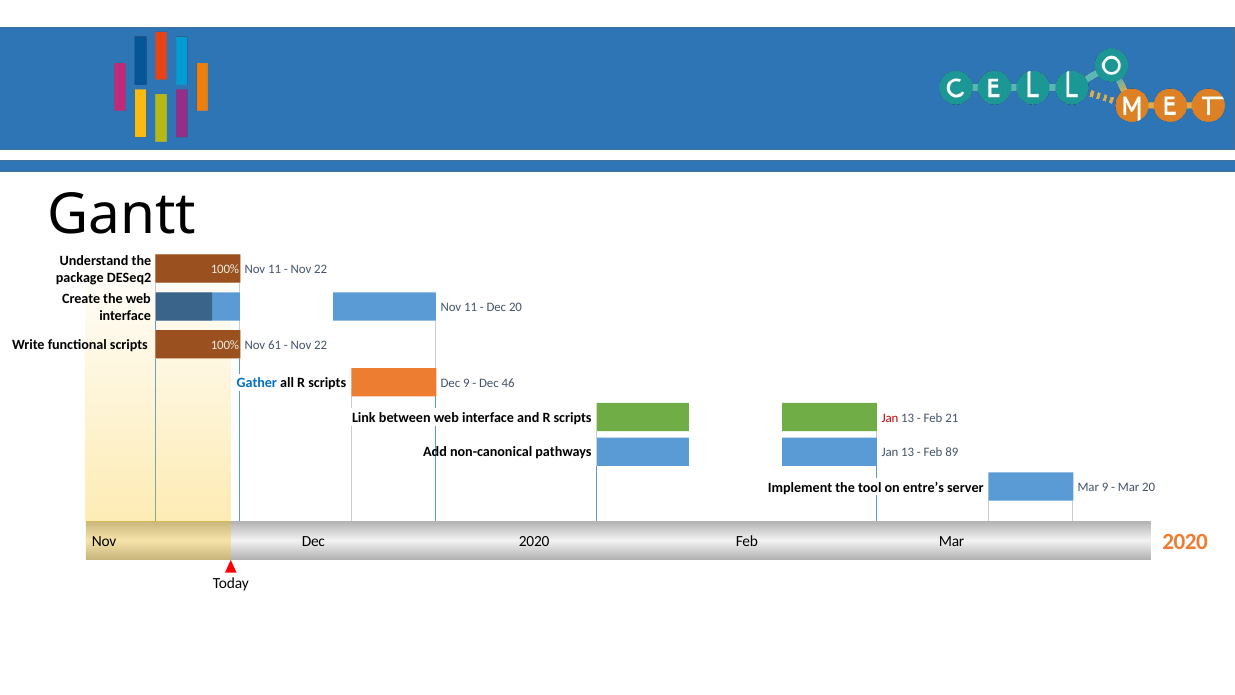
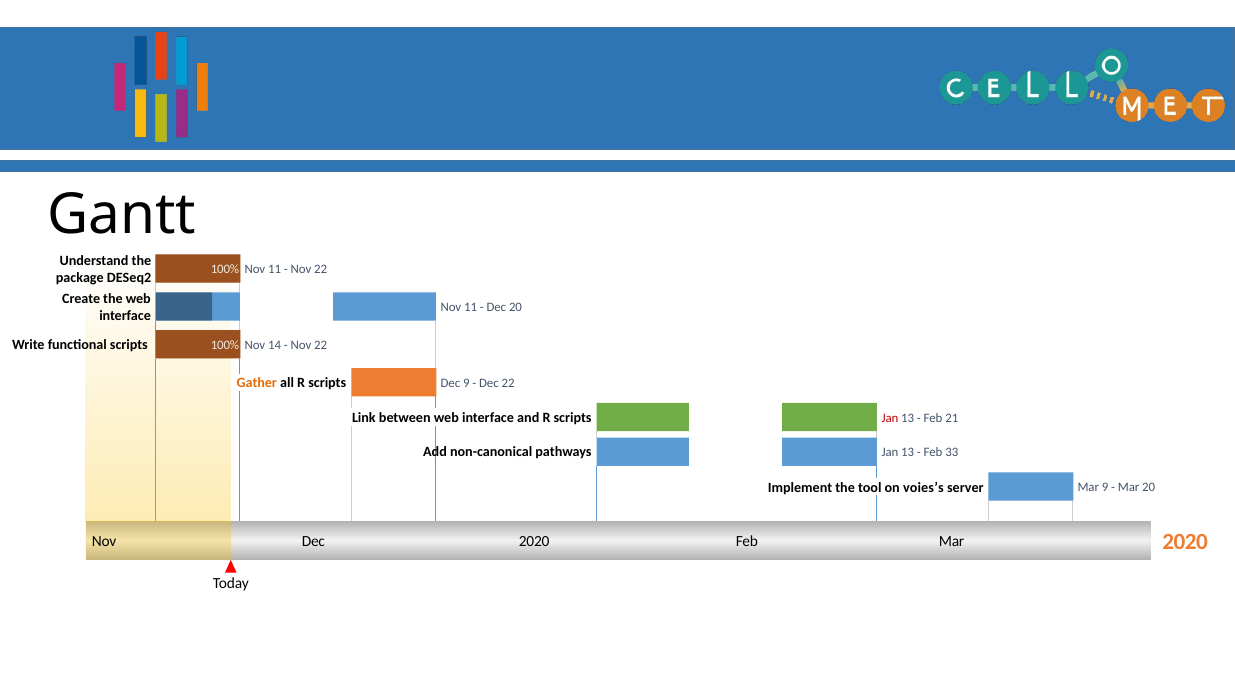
61: 61 -> 14
Gather colour: blue -> orange
Dec 46: 46 -> 22
89: 89 -> 33
entre’s: entre’s -> voies’s
